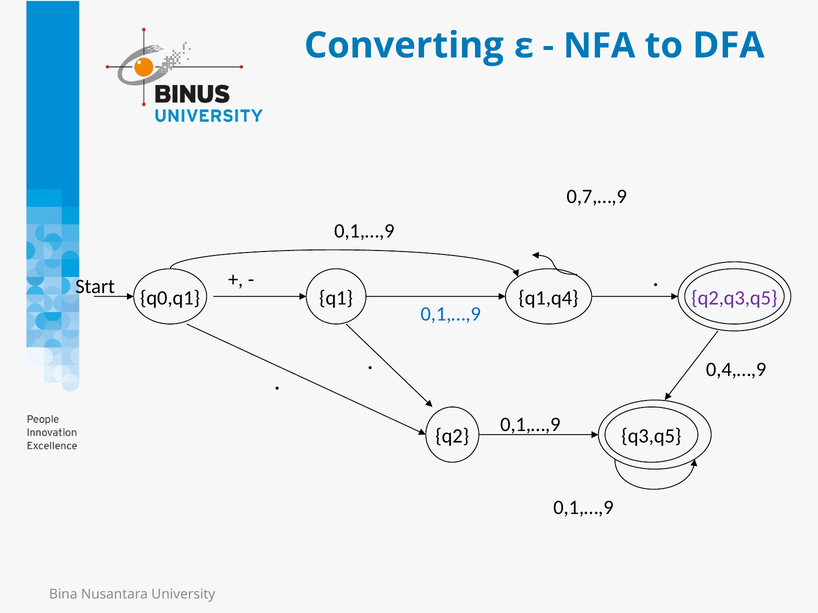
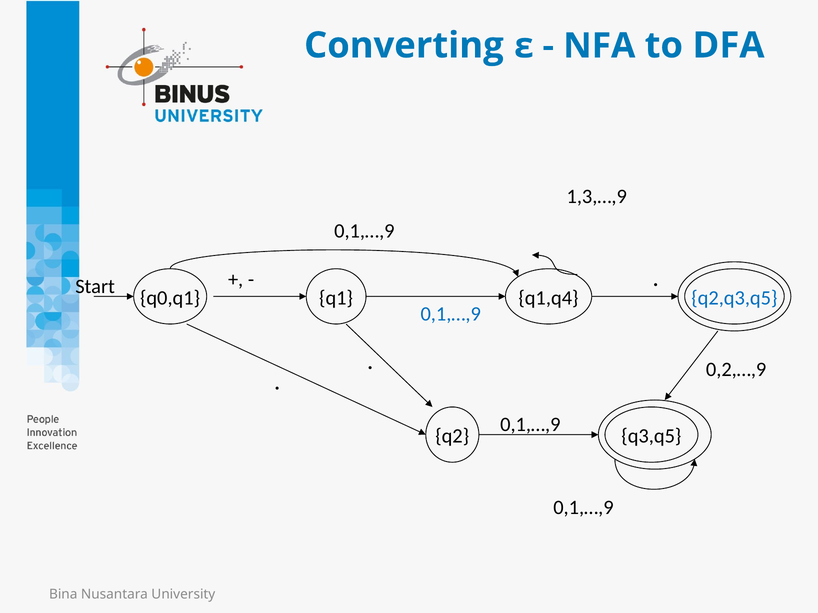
0,7,…,9: 0,7,…,9 -> 1,3,…,9
q2,q3,q5 colour: purple -> blue
0,4,…,9: 0,4,…,9 -> 0,2,…,9
